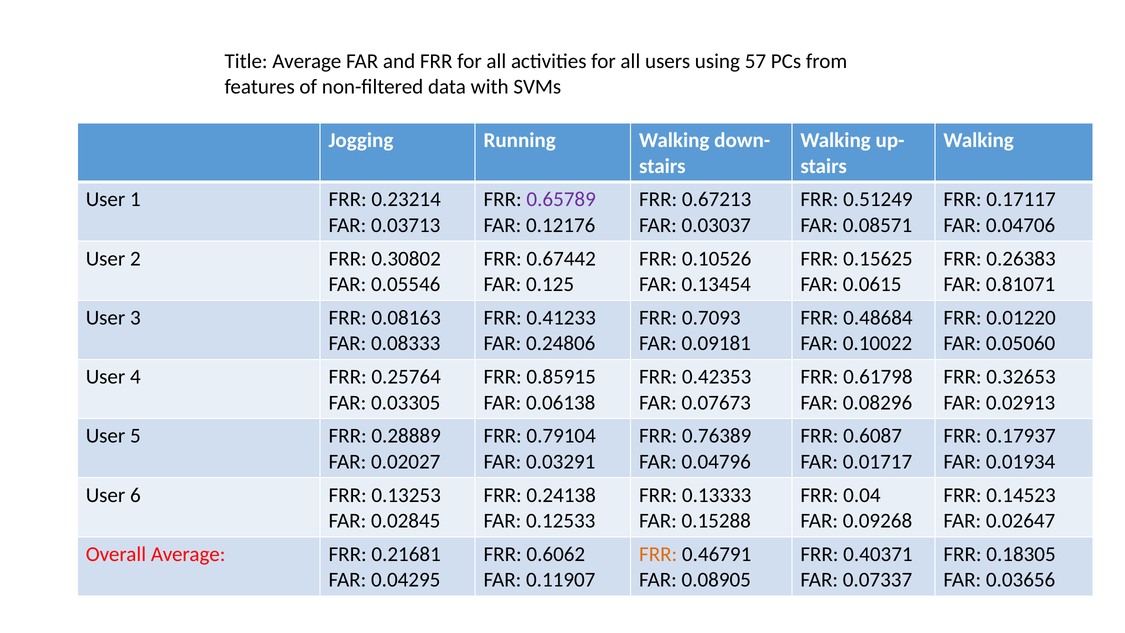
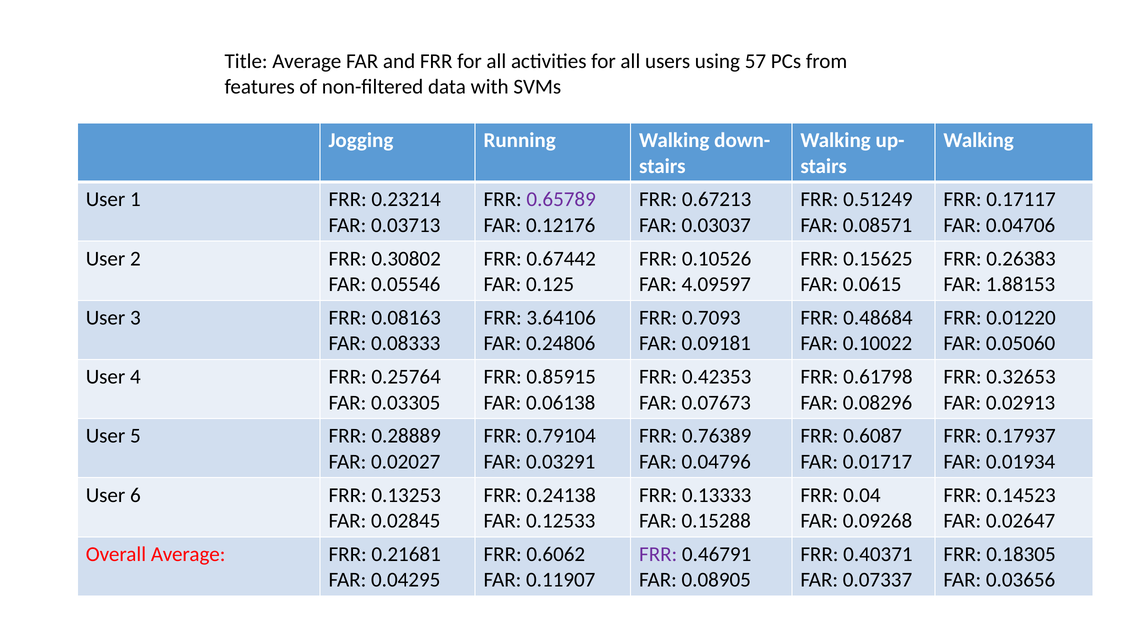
0.13454: 0.13454 -> 4.09597
0.81071: 0.81071 -> 1.88153
0.41233: 0.41233 -> 3.64106
FRR at (658, 554) colour: orange -> purple
